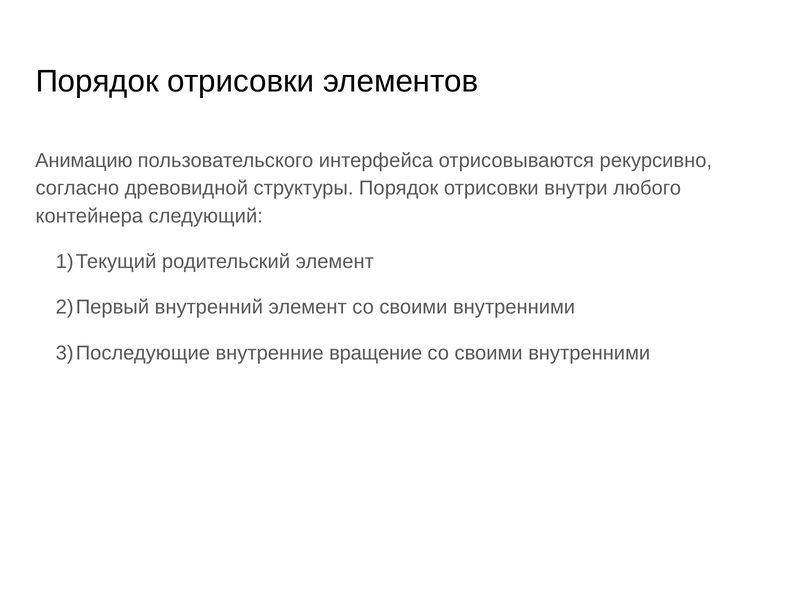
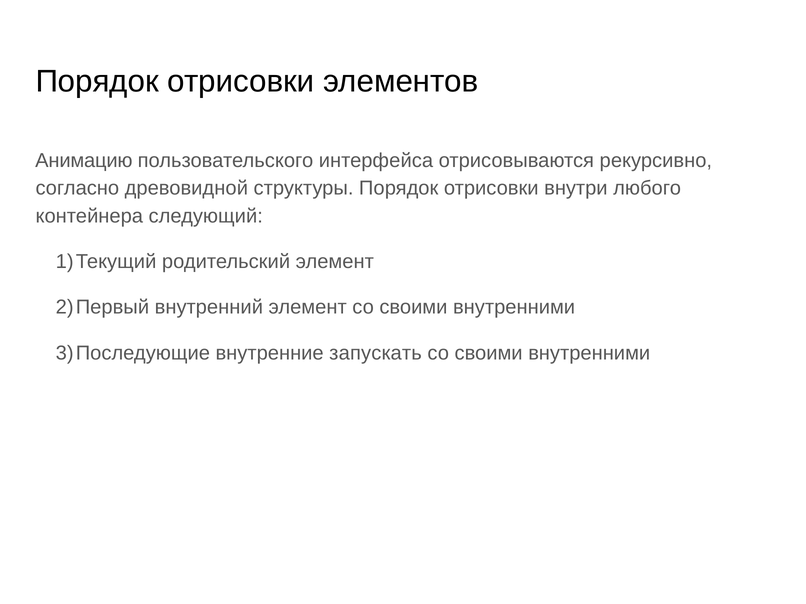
вращение: вращение -> запускать
